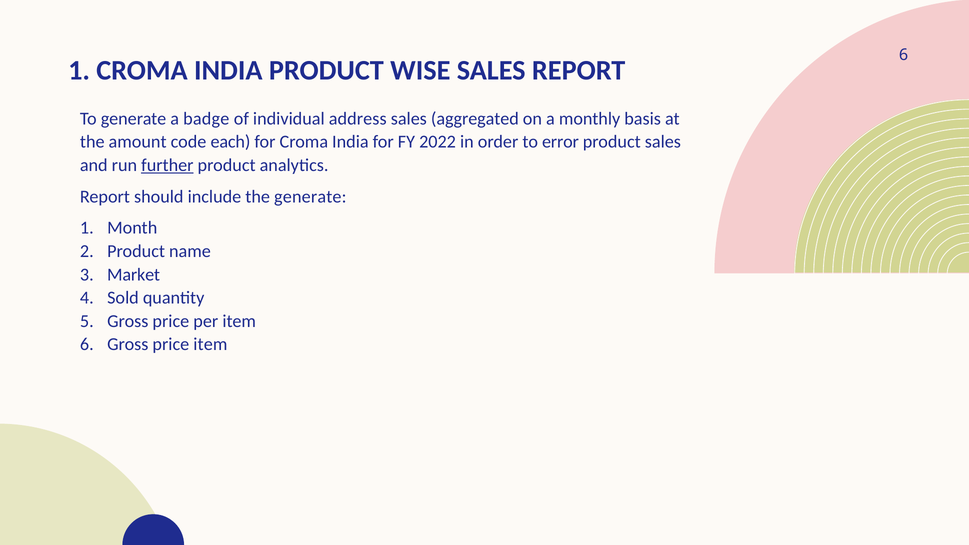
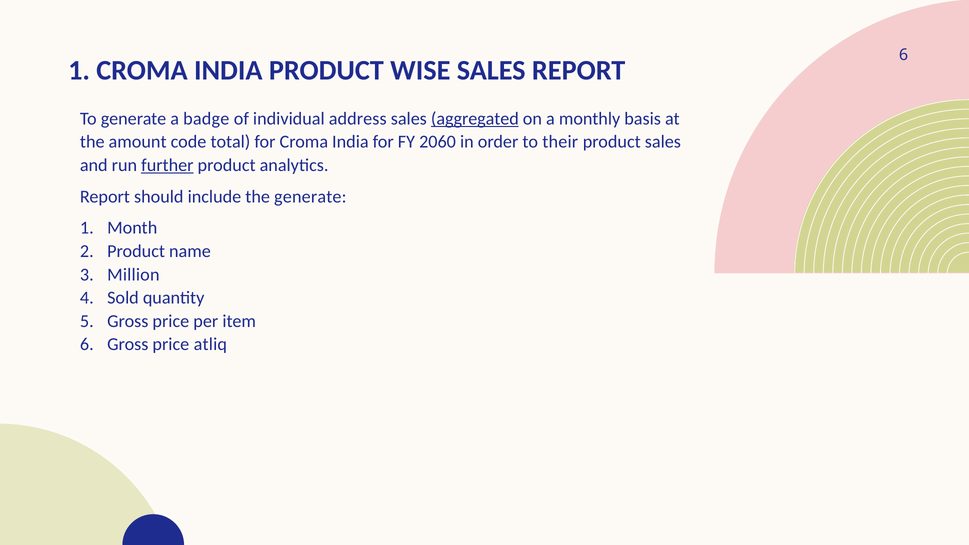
aggregated underline: none -> present
each: each -> total
2022: 2022 -> 2060
error: error -> their
Market: Market -> Million
price item: item -> atliq
